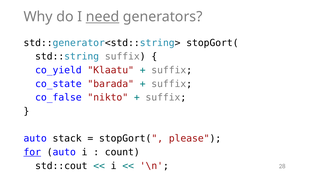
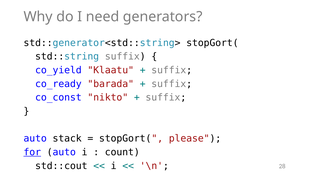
need underline: present -> none
co_state: co_state -> co_ready
co_false: co_false -> co_const
